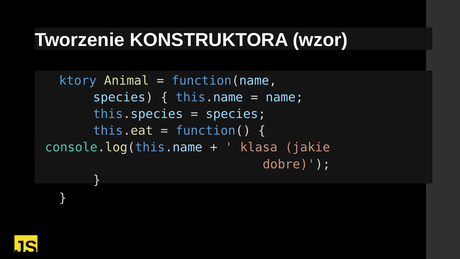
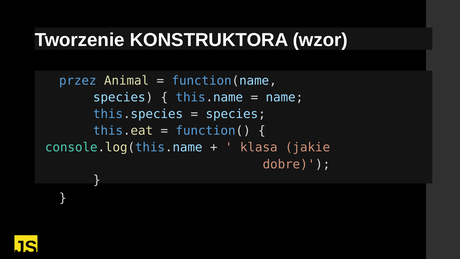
ktory: ktory -> przez
